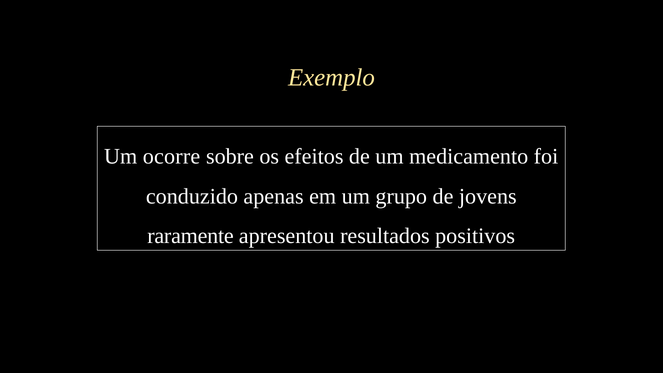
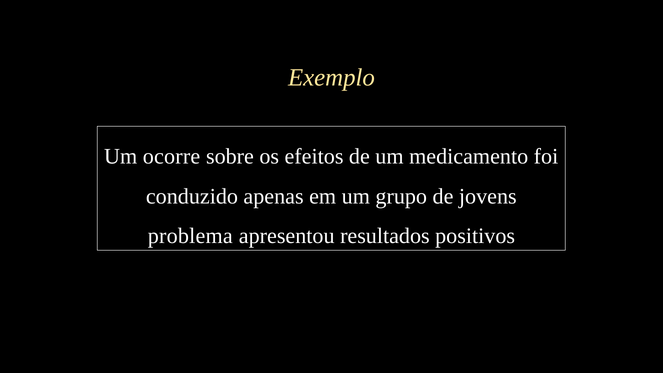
raramente: raramente -> problema
